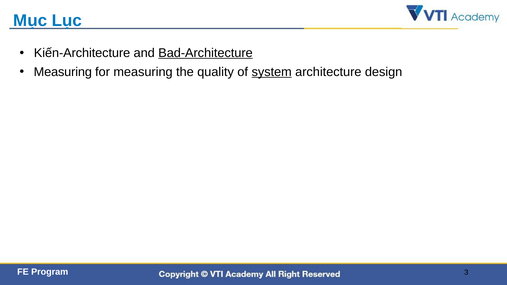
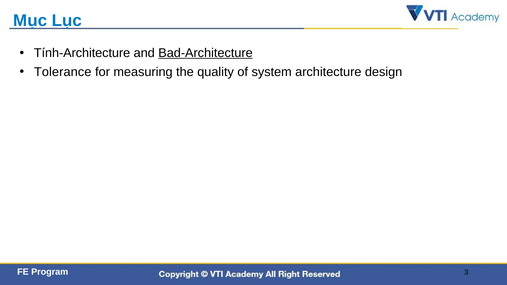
Kiến-Architecture: Kiến-Architecture -> Tính-Architecture
Measuring at (63, 72): Measuring -> Tolerance
system underline: present -> none
